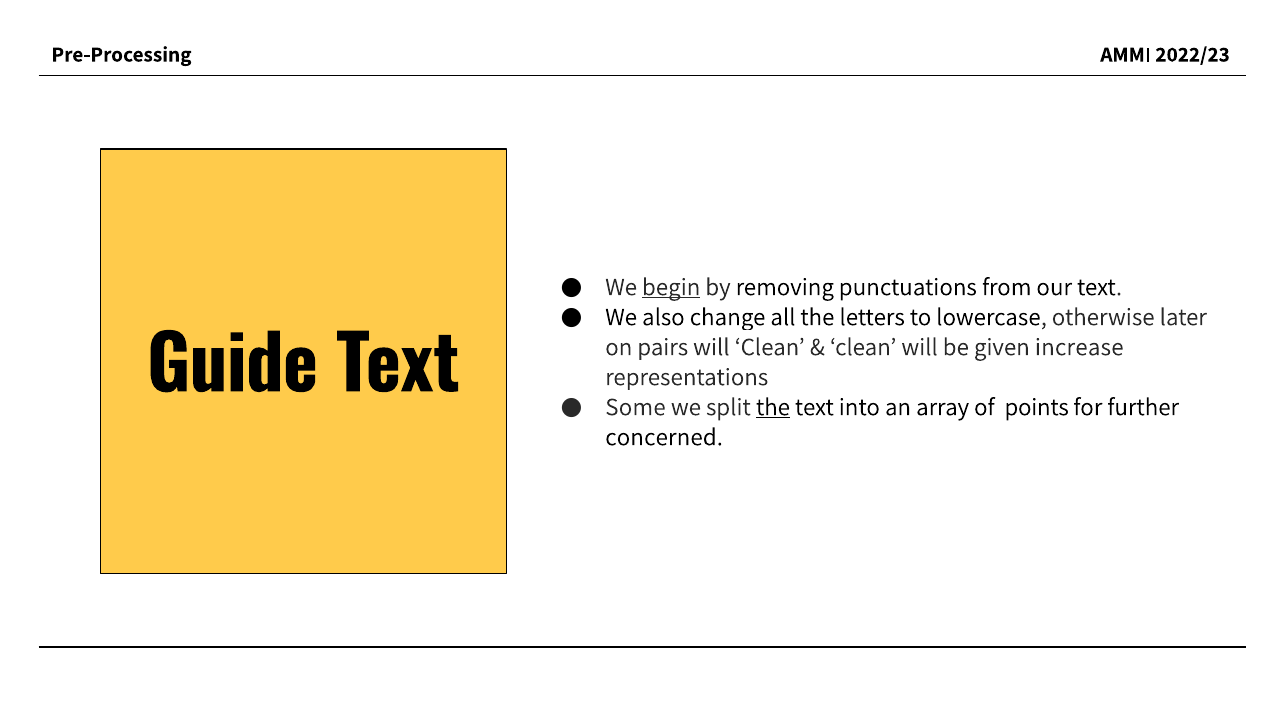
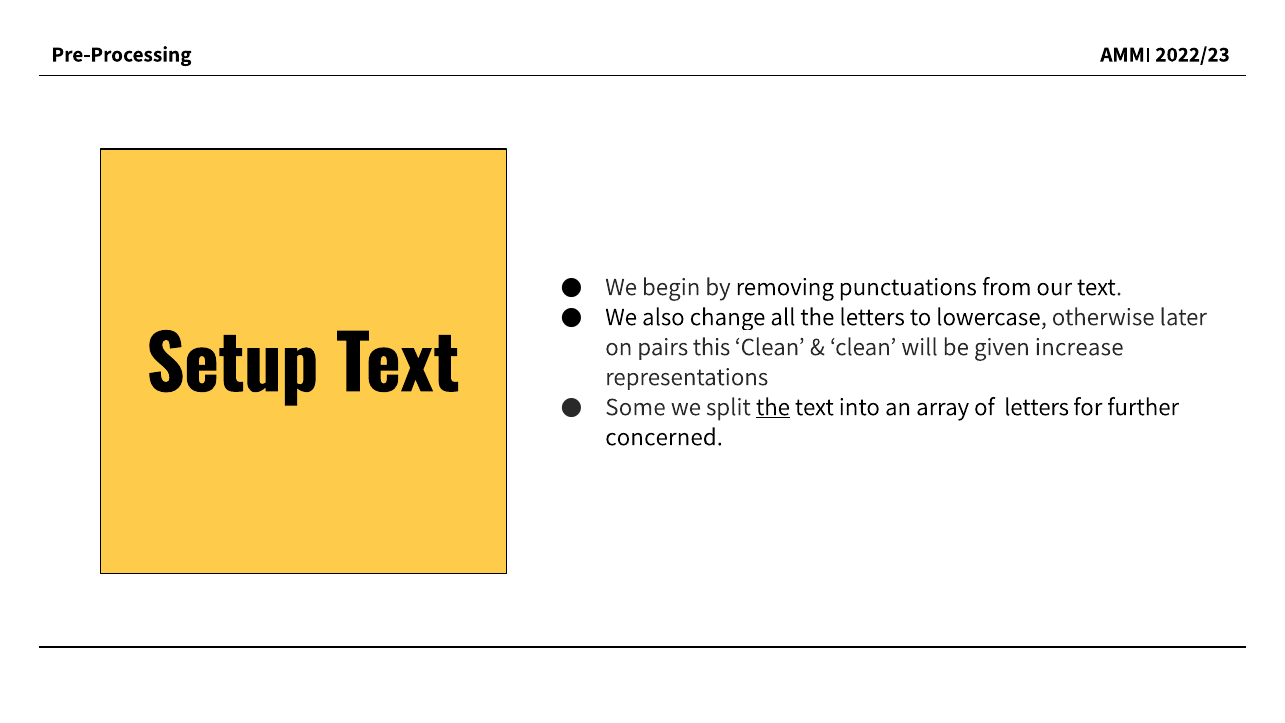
begin underline: present -> none
pairs will: will -> this
Guide: Guide -> Setup
of points: points -> letters
